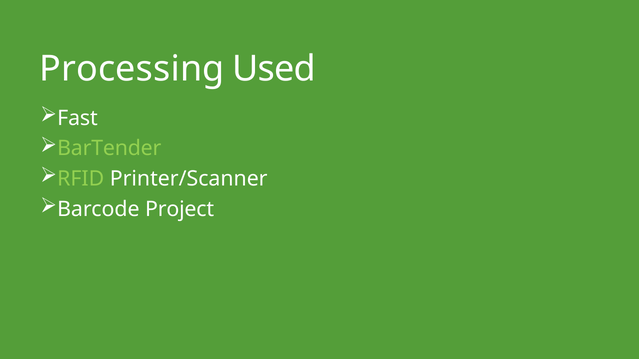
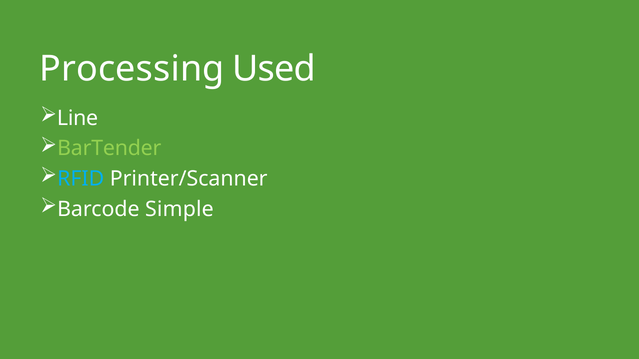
Fast: Fast -> Line
RFID colour: light green -> light blue
Project: Project -> Simple
